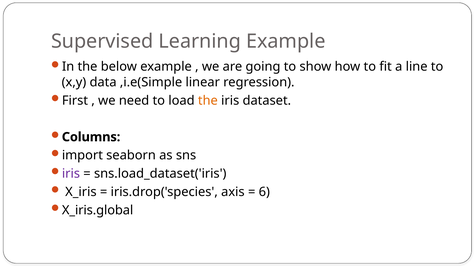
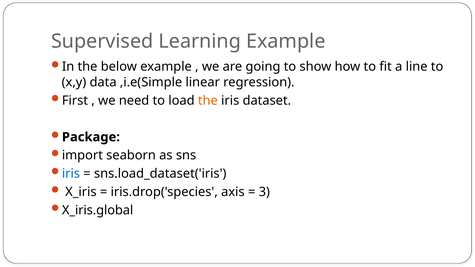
Columns: Columns -> Package
iris at (71, 174) colour: purple -> blue
6: 6 -> 3
